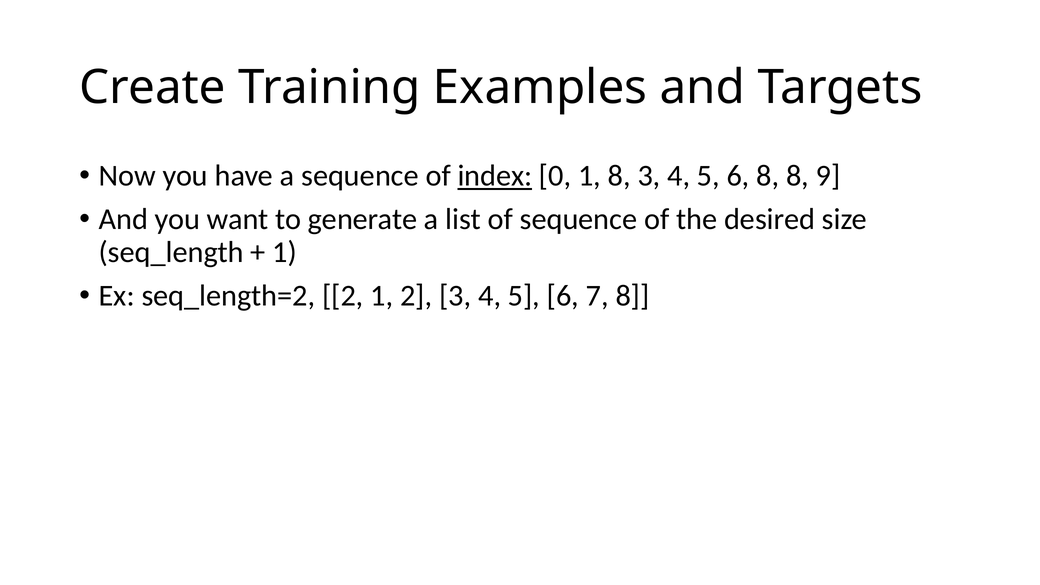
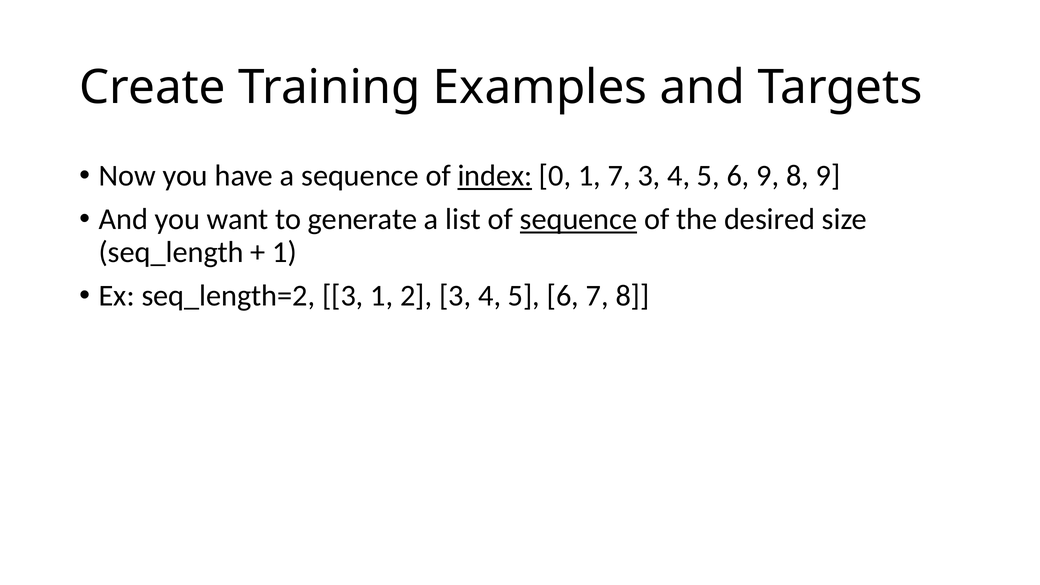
1 8: 8 -> 7
6 8: 8 -> 9
sequence at (579, 219) underline: none -> present
seq_length=2 2: 2 -> 3
